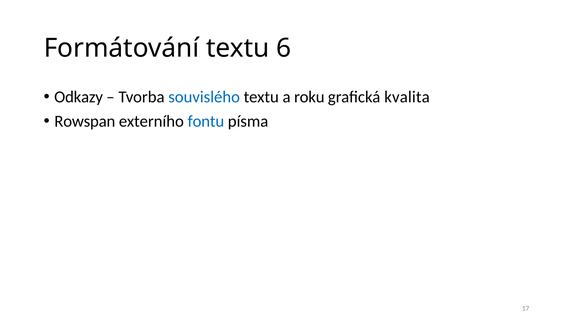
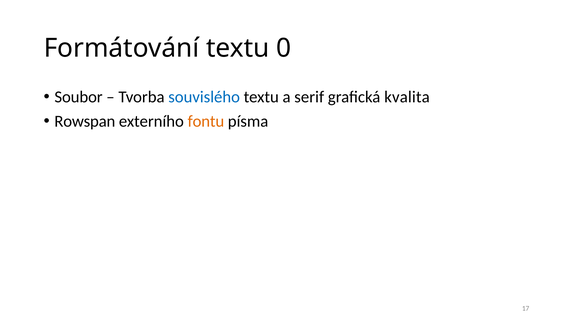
6: 6 -> 0
Odkazy: Odkazy -> Soubor
roku: roku -> serif
fontu colour: blue -> orange
